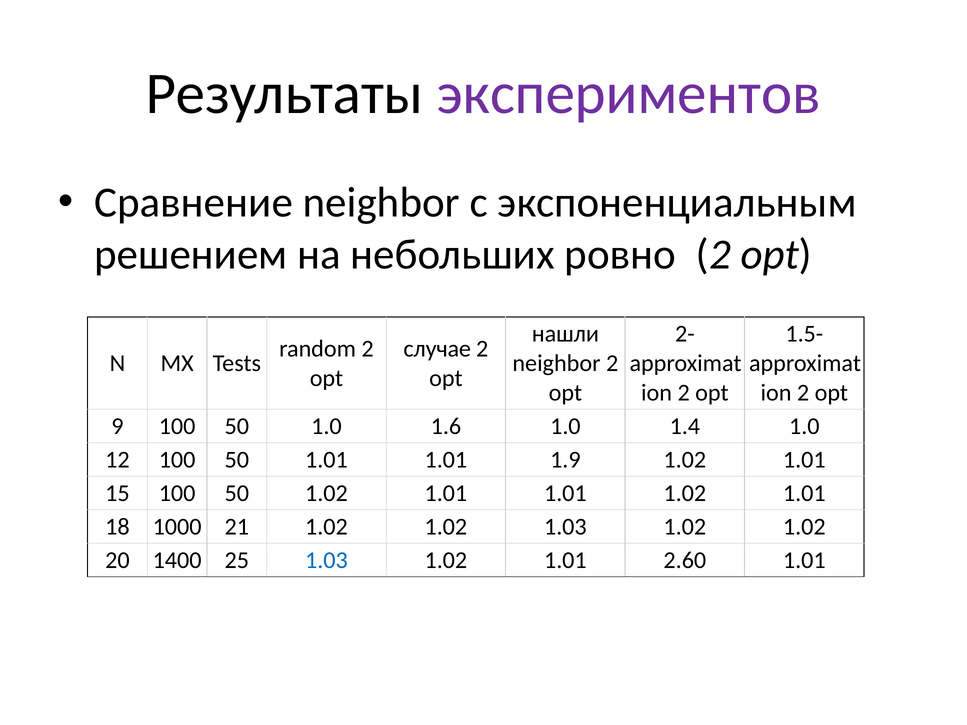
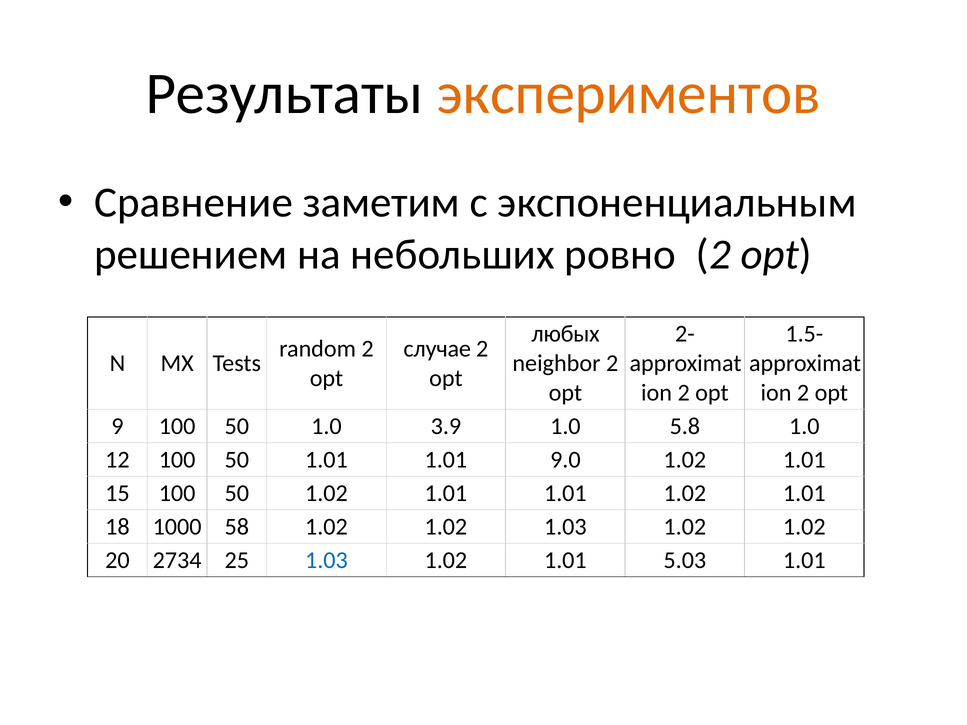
экспериментов colour: purple -> orange
Сравнение neighbor: neighbor -> заметим
нашли: нашли -> любых
1.6: 1.6 -> 3.9
1.4: 1.4 -> 5.8
1.9: 1.9 -> 9.0
21: 21 -> 58
1400: 1400 -> 2734
2.60: 2.60 -> 5.03
